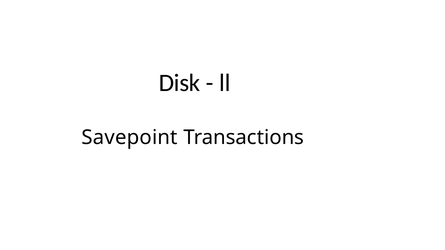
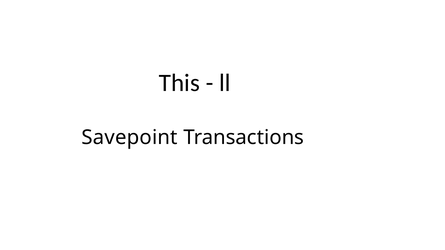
Disk: Disk -> This
